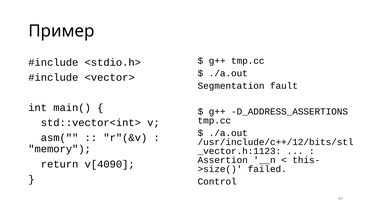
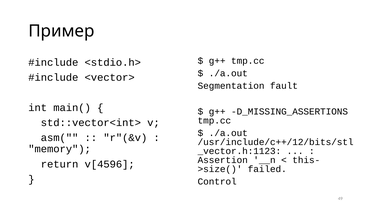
D_ADDRESS_ASSERTIONS: D_ADDRESS_ASSERTIONS -> D_MISSING_ASSERTIONS
v[4090: v[4090 -> v[4596
